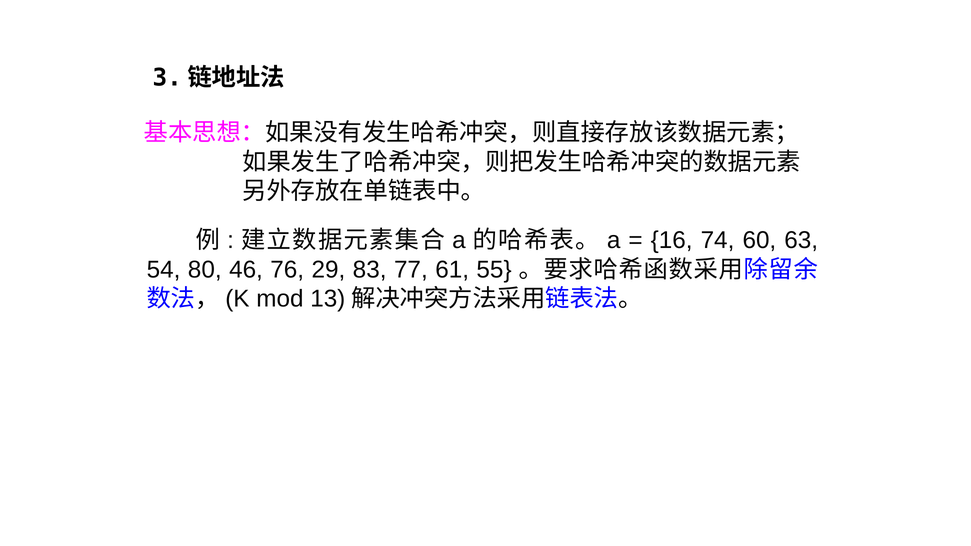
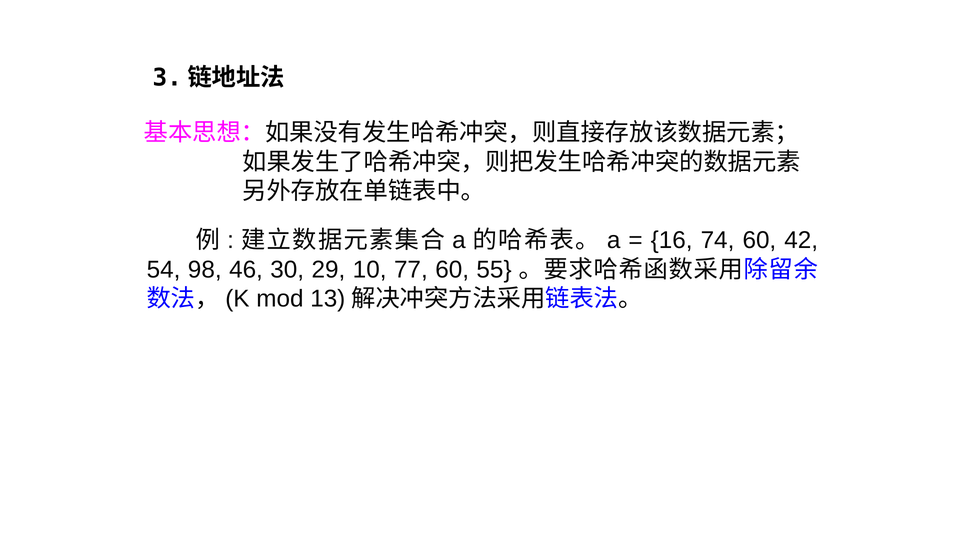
63: 63 -> 42
80: 80 -> 98
76: 76 -> 30
83: 83 -> 10
77 61: 61 -> 60
